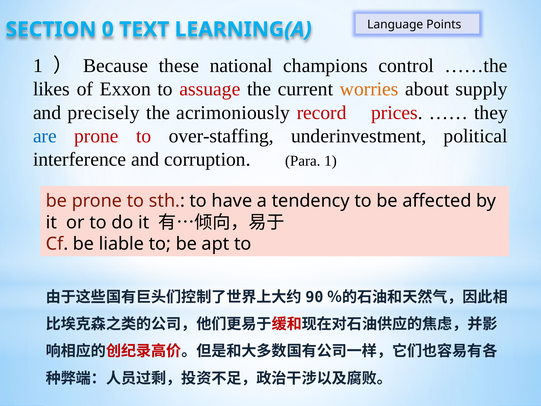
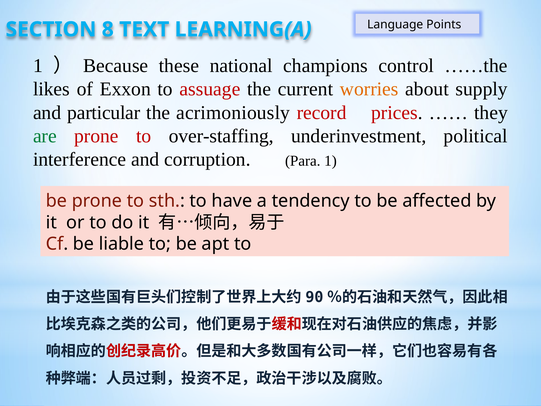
0: 0 -> 8
precisely: precisely -> particular
are colour: blue -> green
